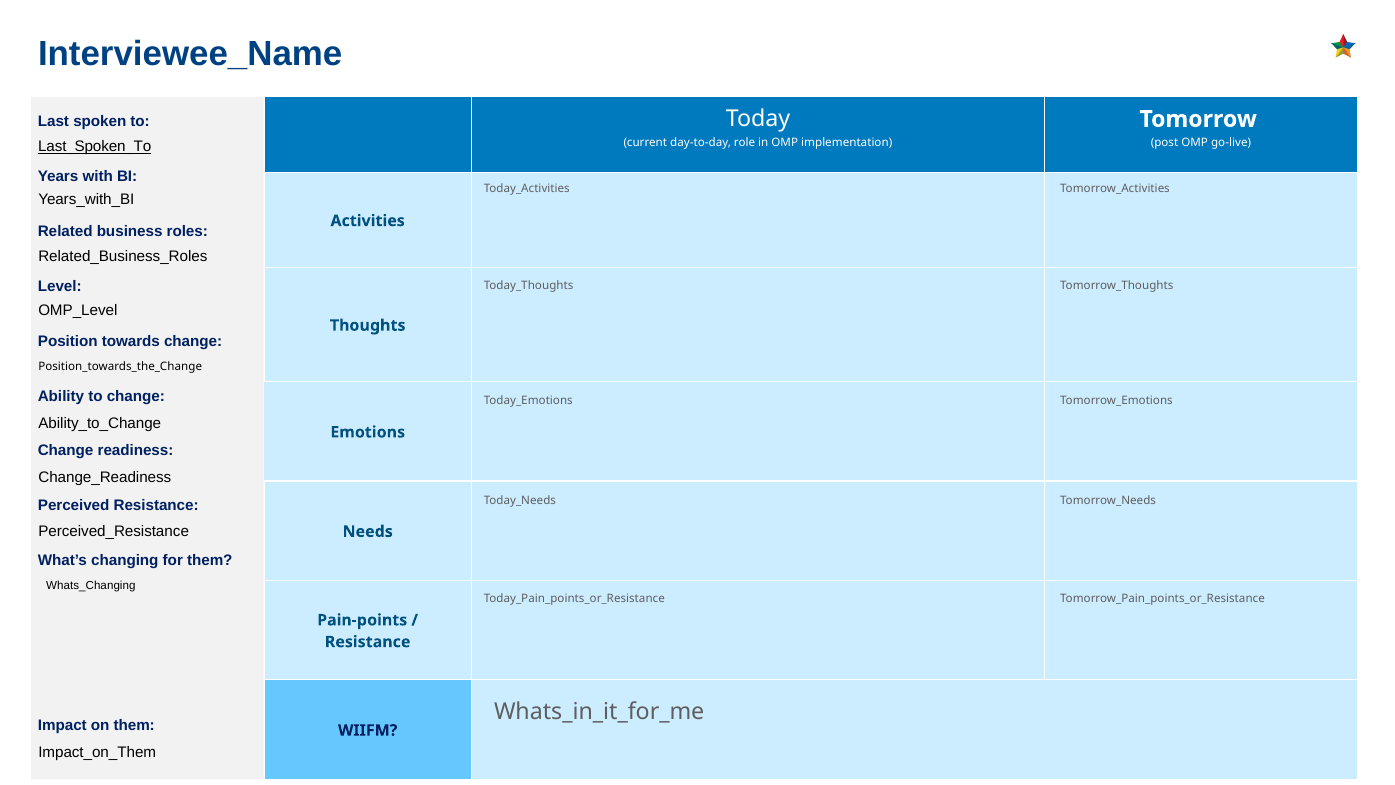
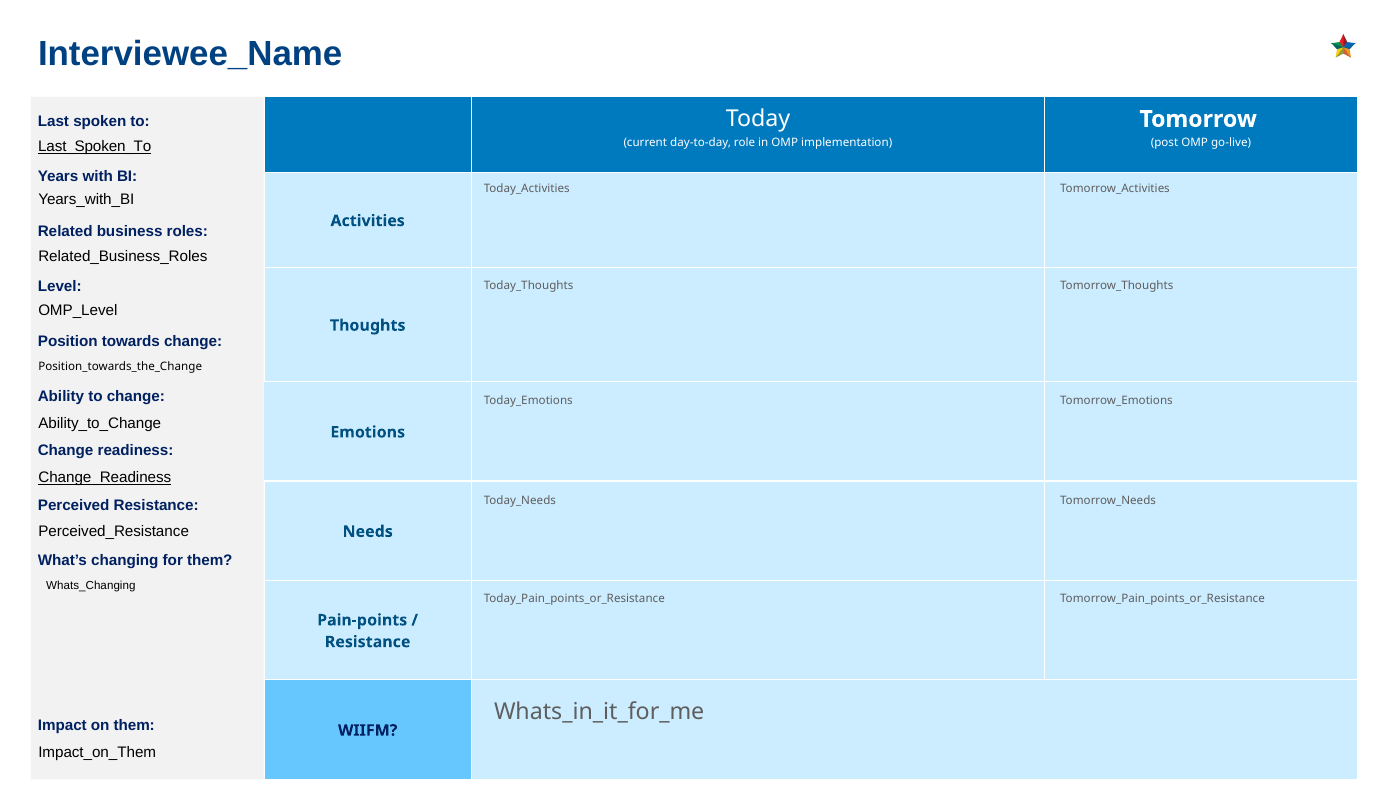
Change_Readiness underline: none -> present
